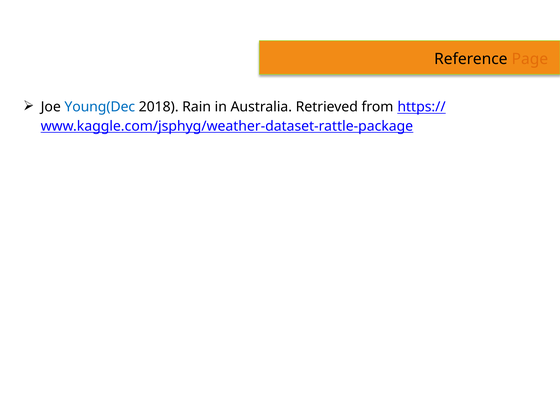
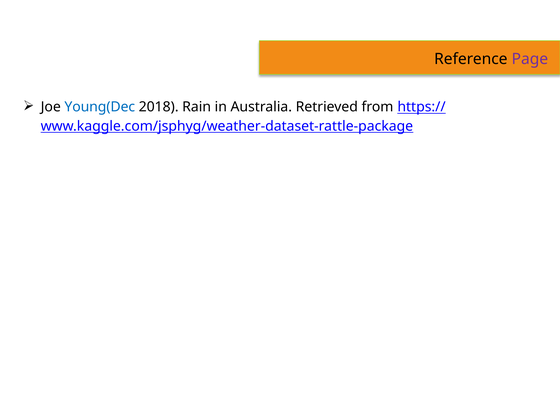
Page colour: orange -> purple
